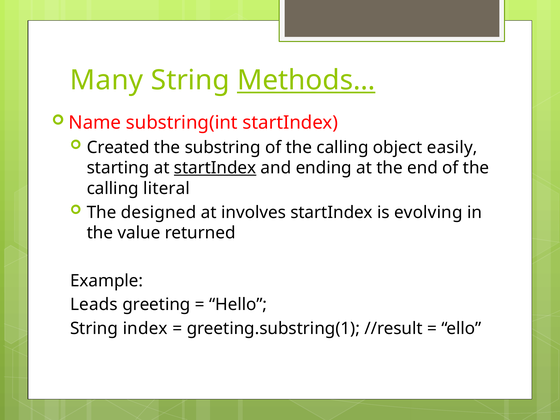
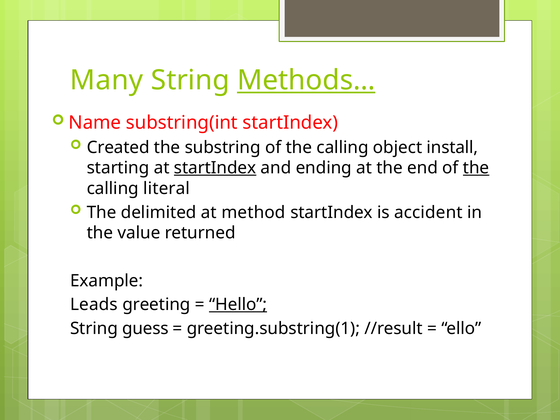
easily: easily -> install
the at (476, 168) underline: none -> present
designed: designed -> delimited
involves: involves -> method
evolving: evolving -> accident
Hello underline: none -> present
index: index -> guess
